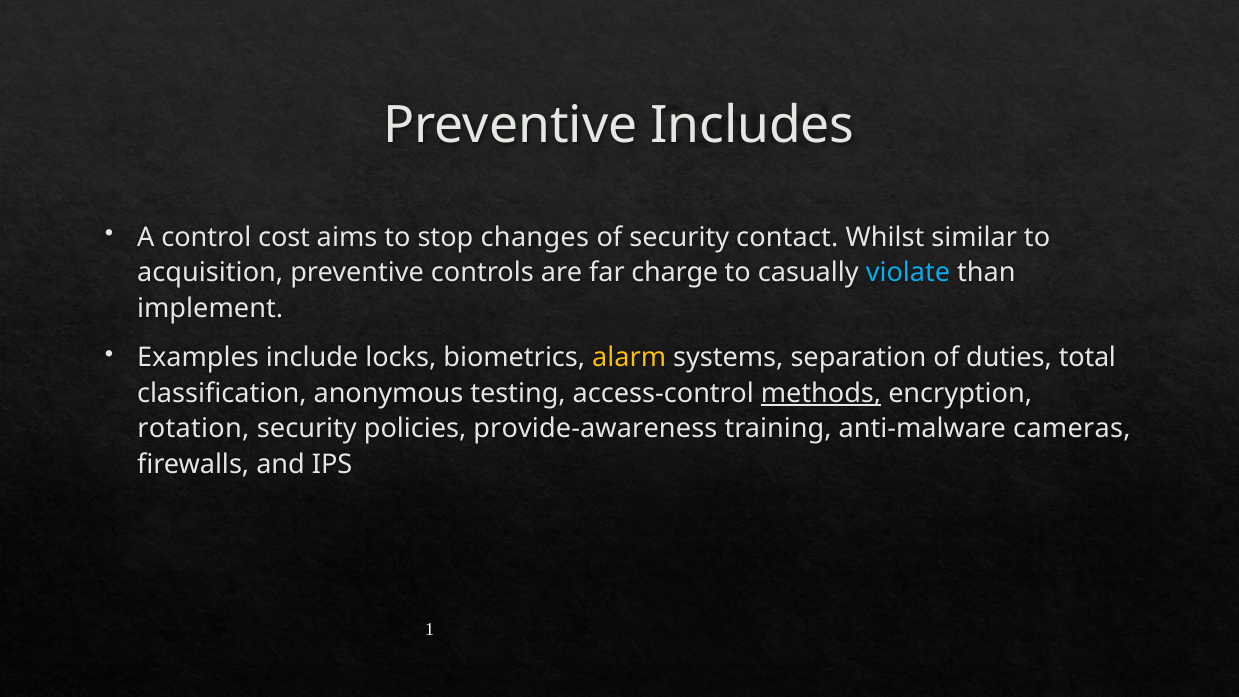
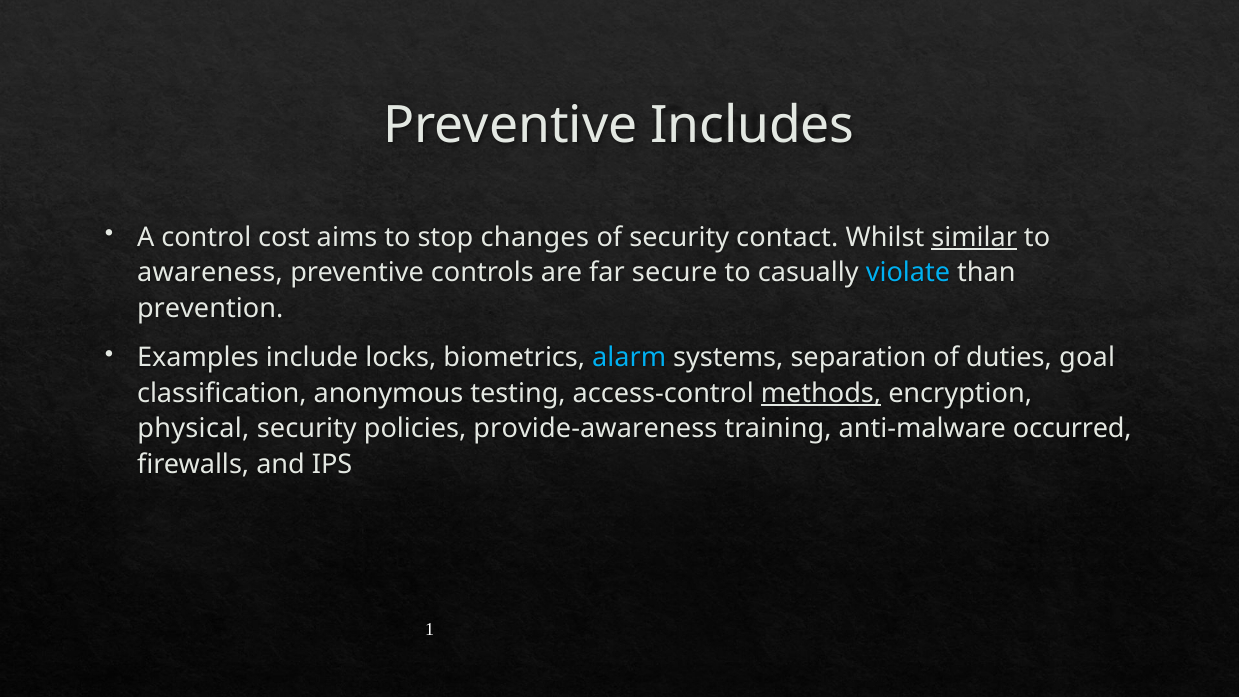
similar underline: none -> present
acquisition: acquisition -> awareness
charge: charge -> secure
implement: implement -> prevention
alarm colour: yellow -> light blue
total: total -> goal
rotation: rotation -> physical
cameras: cameras -> occurred
